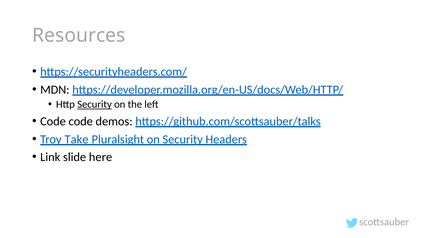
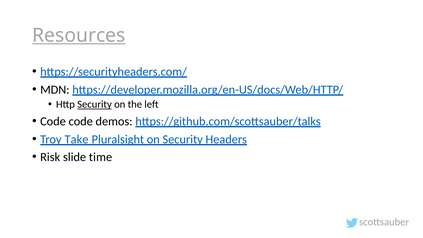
Resources underline: none -> present
Link: Link -> Risk
here: here -> time
